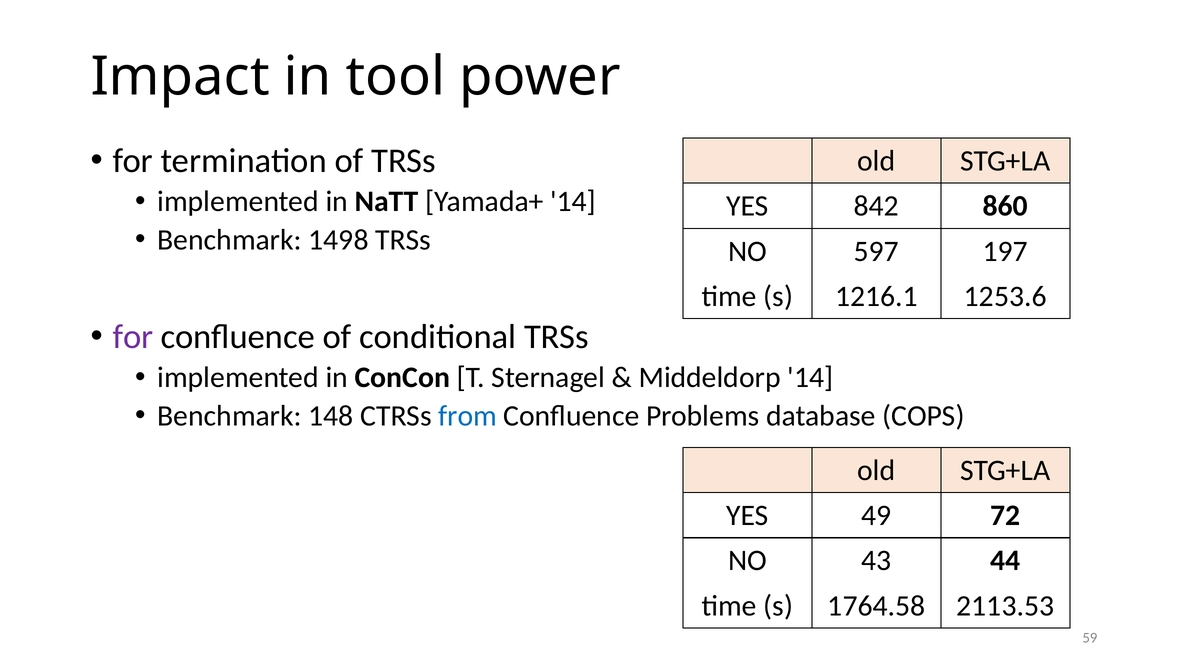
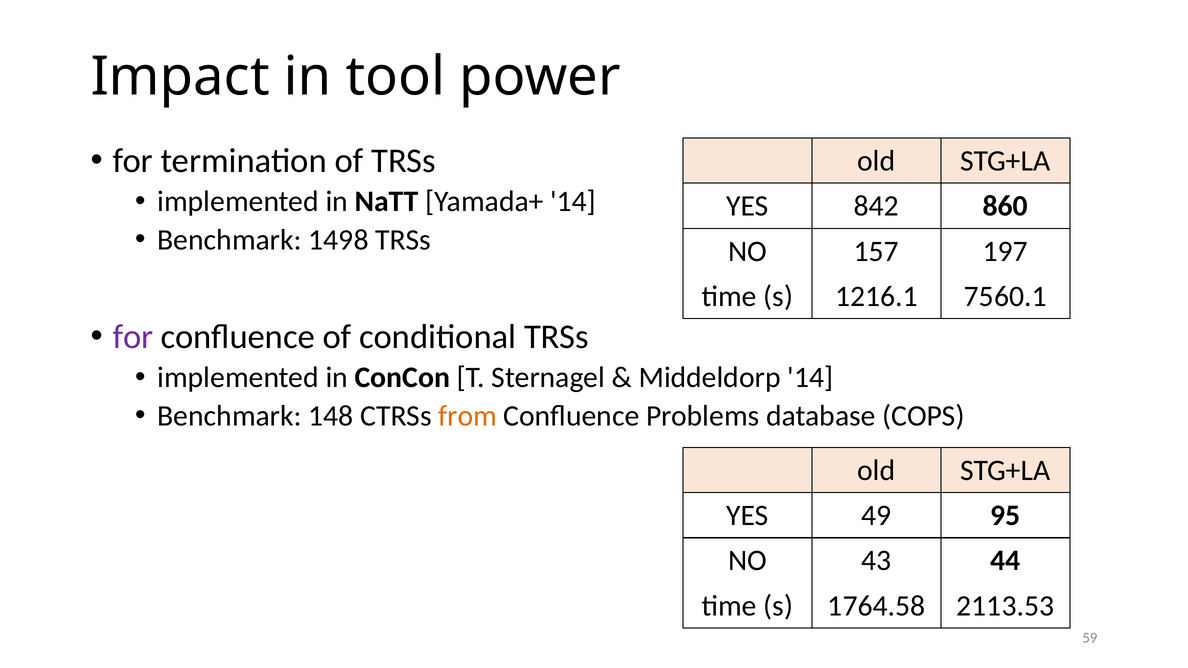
597: 597 -> 157
1253.6: 1253.6 -> 7560.1
from colour: blue -> orange
72: 72 -> 95
